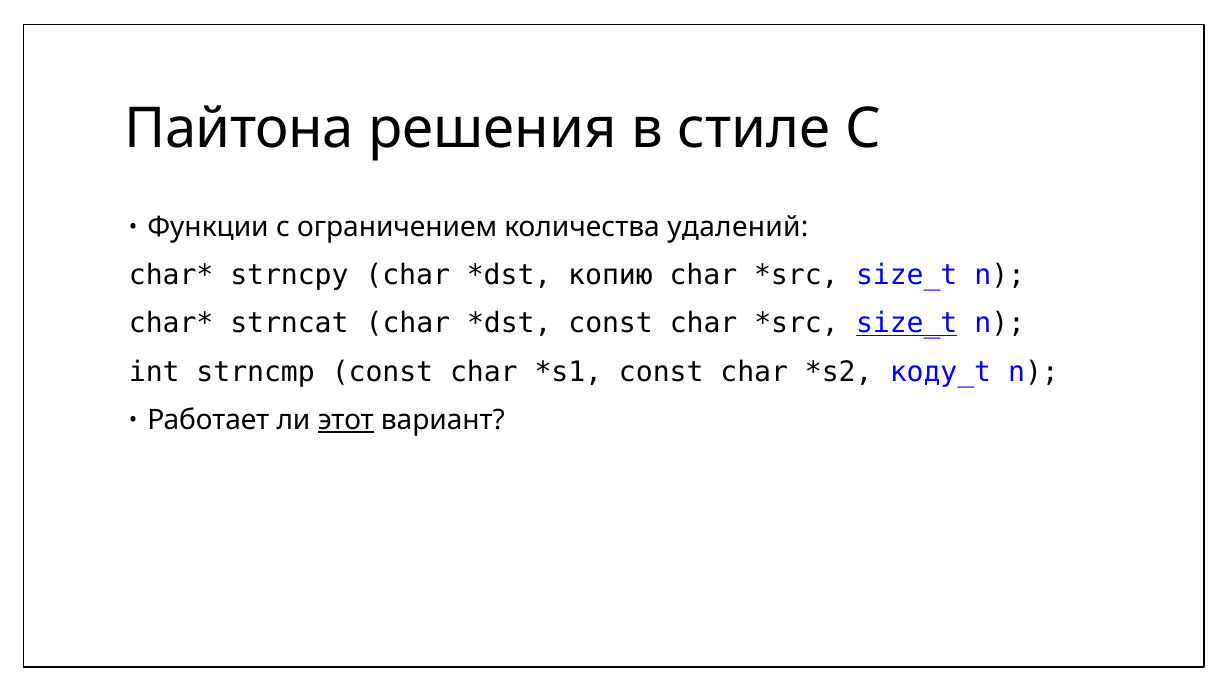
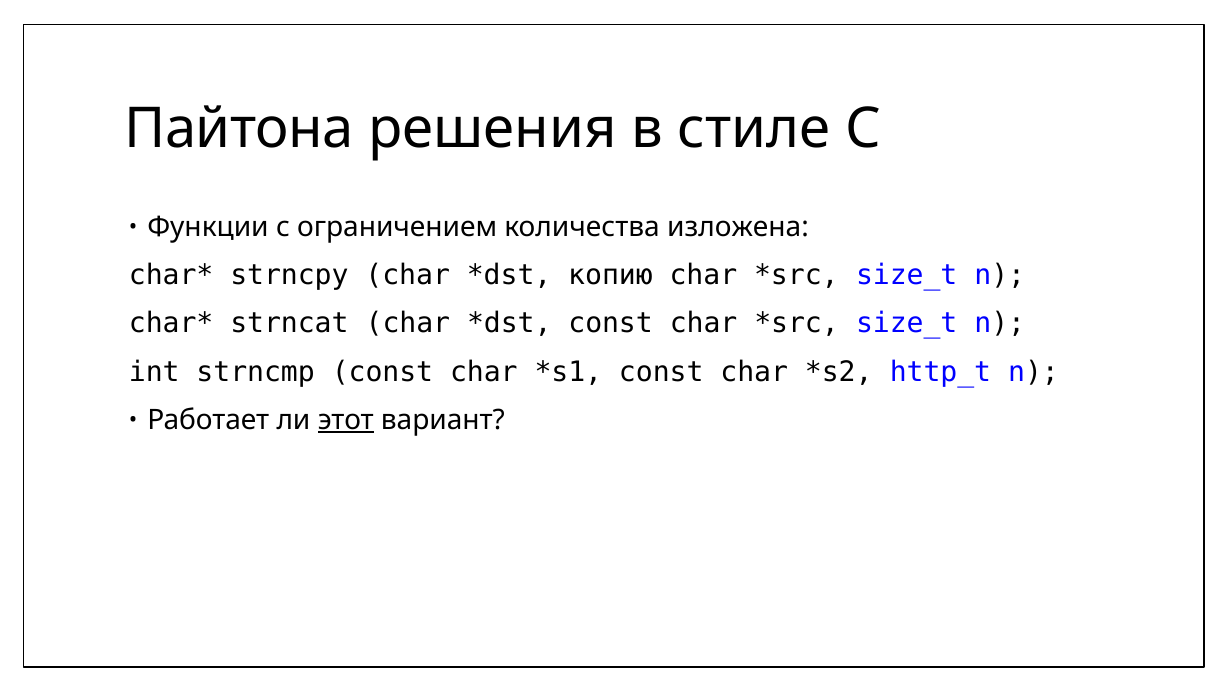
удалений: удалений -> изложена
size_t at (907, 323) underline: present -> none
коду_t: коду_t -> http_t
